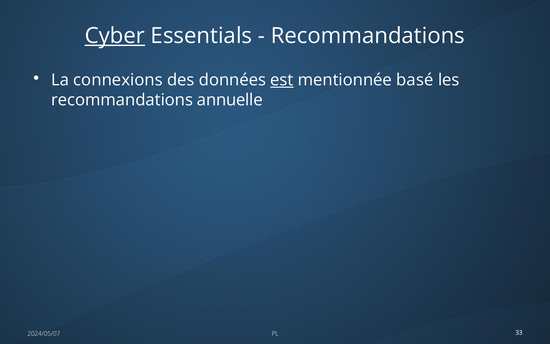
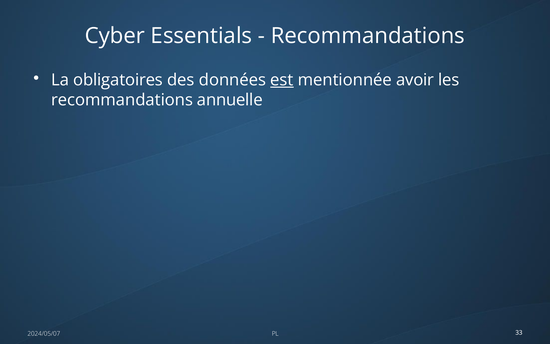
Cyber underline: present -> none
connexions: connexions -> obligatoires
basé: basé -> avoir
